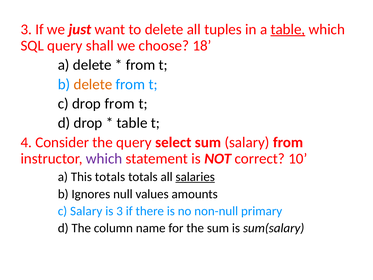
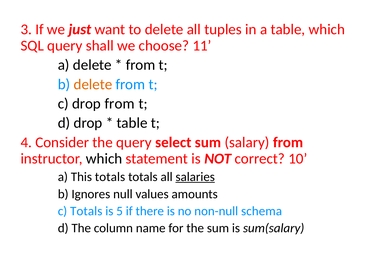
table at (288, 29) underline: present -> none
18: 18 -> 11
which at (104, 158) colour: purple -> black
c Salary: Salary -> Totals
is 3: 3 -> 5
primary: primary -> schema
